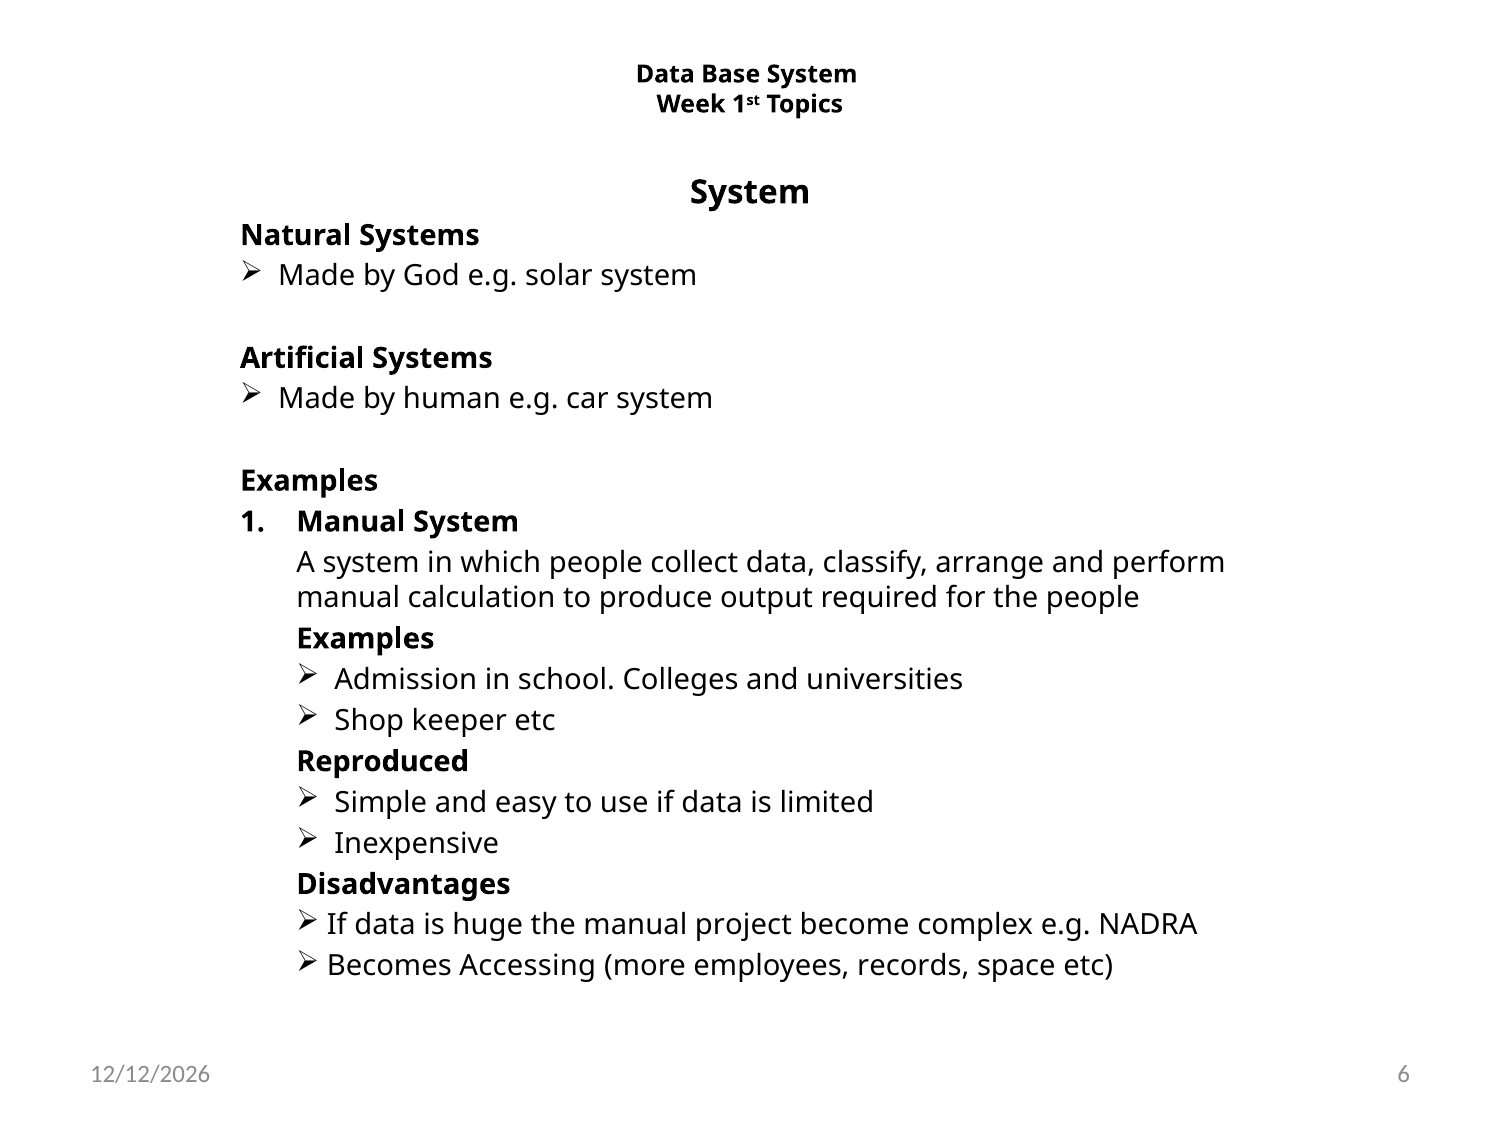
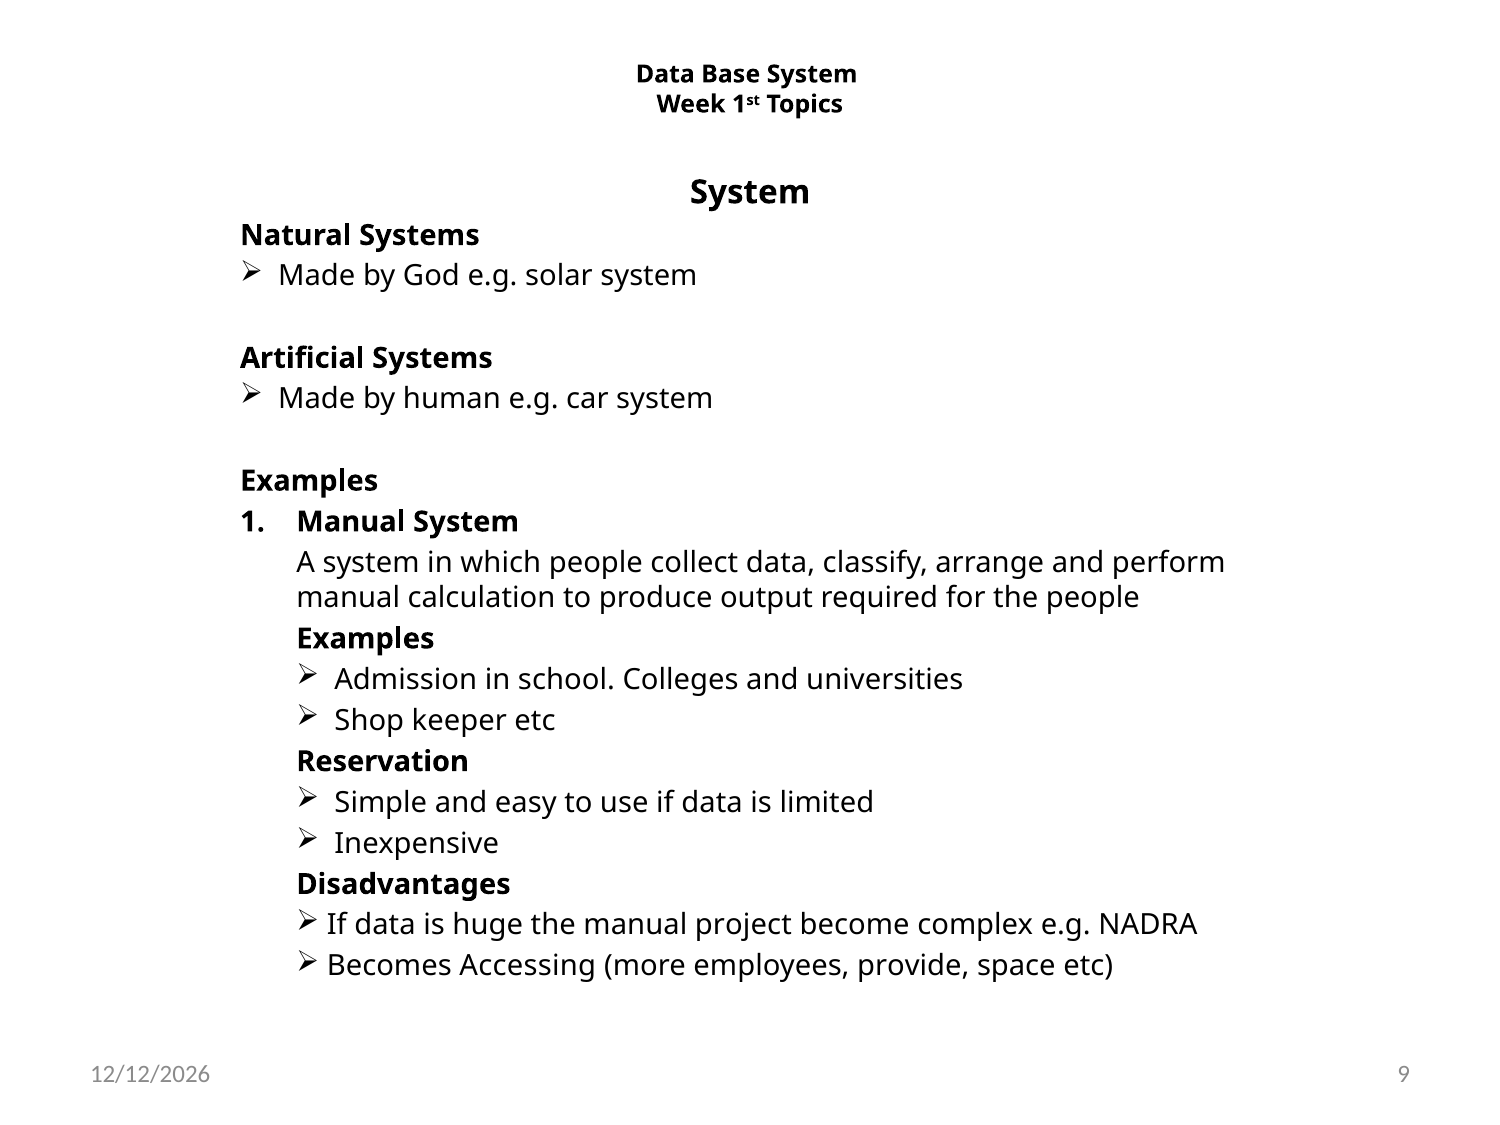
Reproduced: Reproduced -> Reservation
records: records -> provide
6: 6 -> 9
